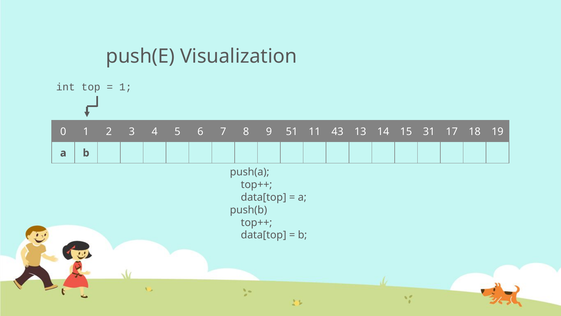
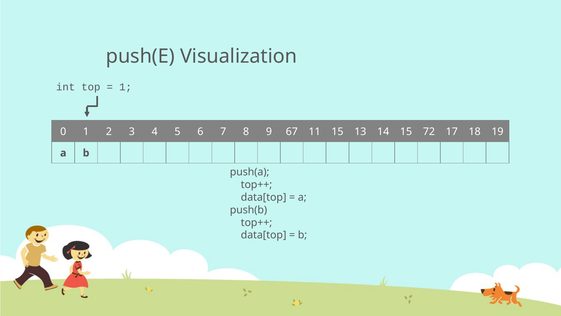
51: 51 -> 67
11 43: 43 -> 15
31: 31 -> 72
